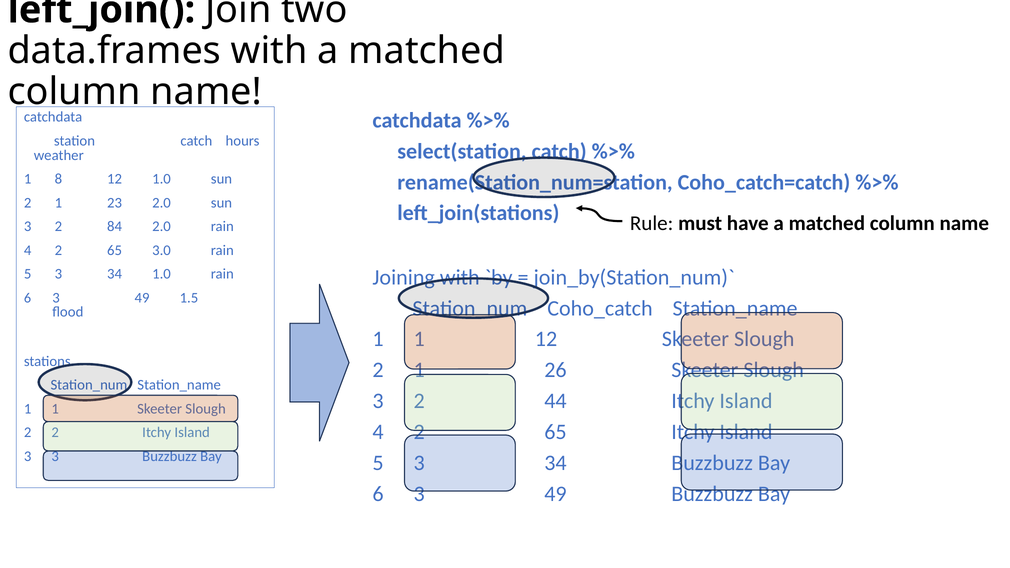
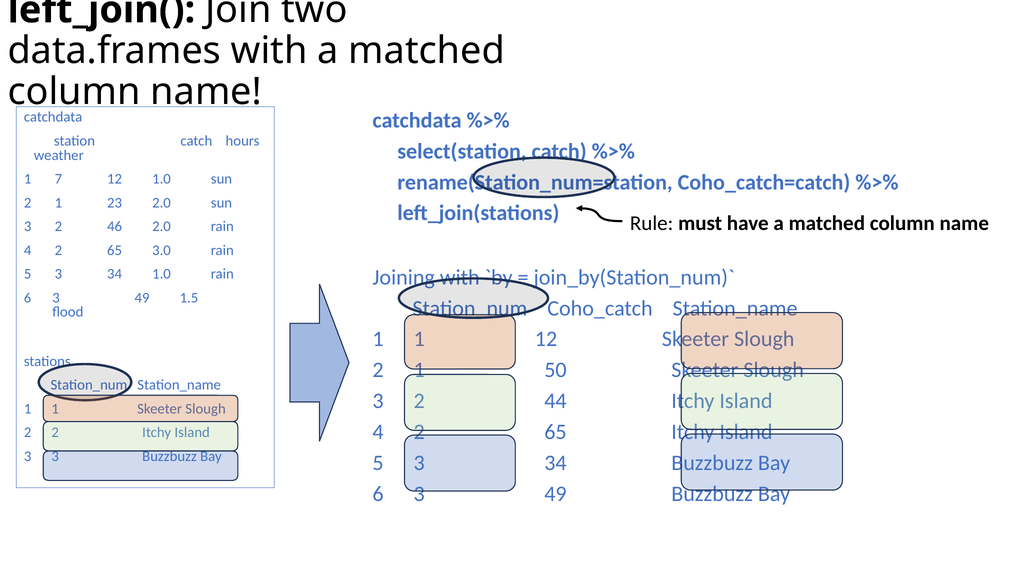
8: 8 -> 7
84: 84 -> 46
26: 26 -> 50
